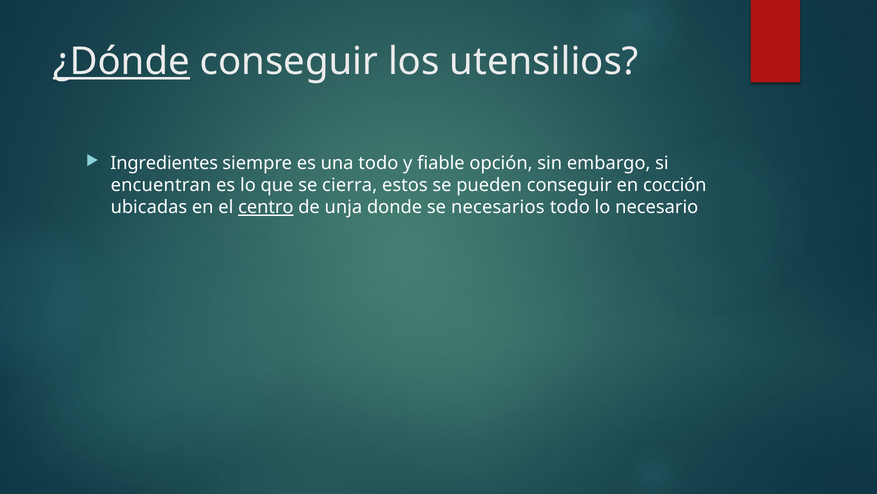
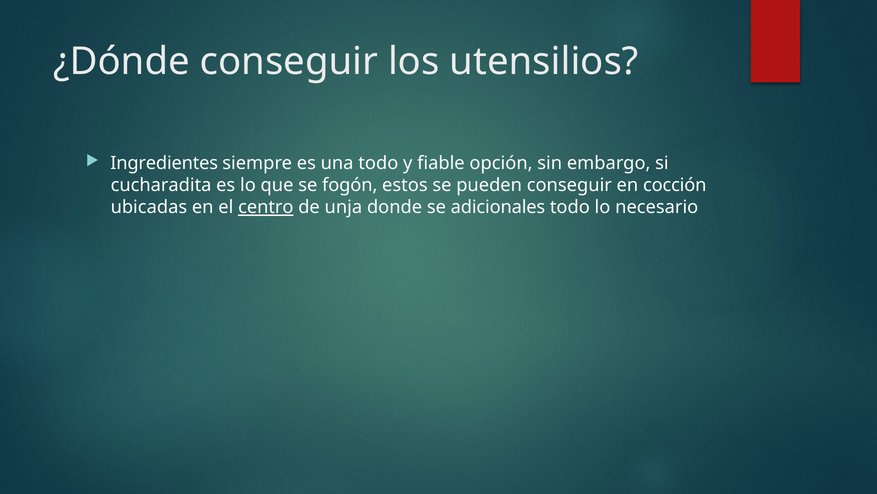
¿Dónde underline: present -> none
encuentran: encuentran -> cucharadita
cierra: cierra -> fogón
necesarios: necesarios -> adicionales
